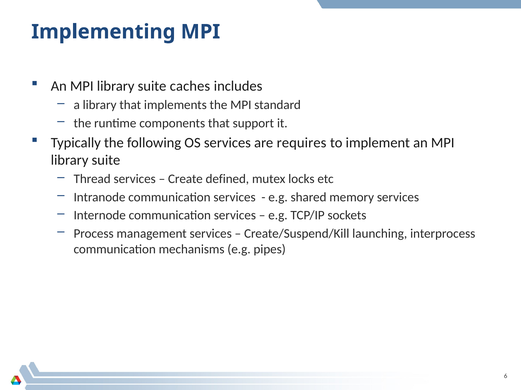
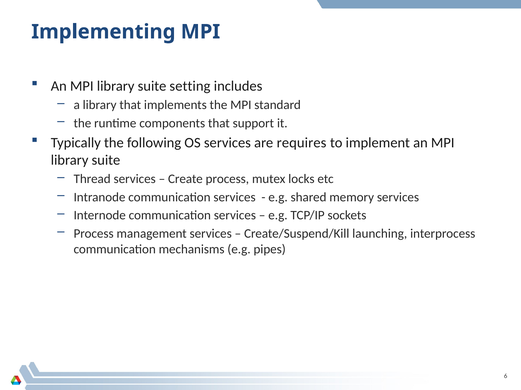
caches: caches -> setting
Create defined: defined -> process
